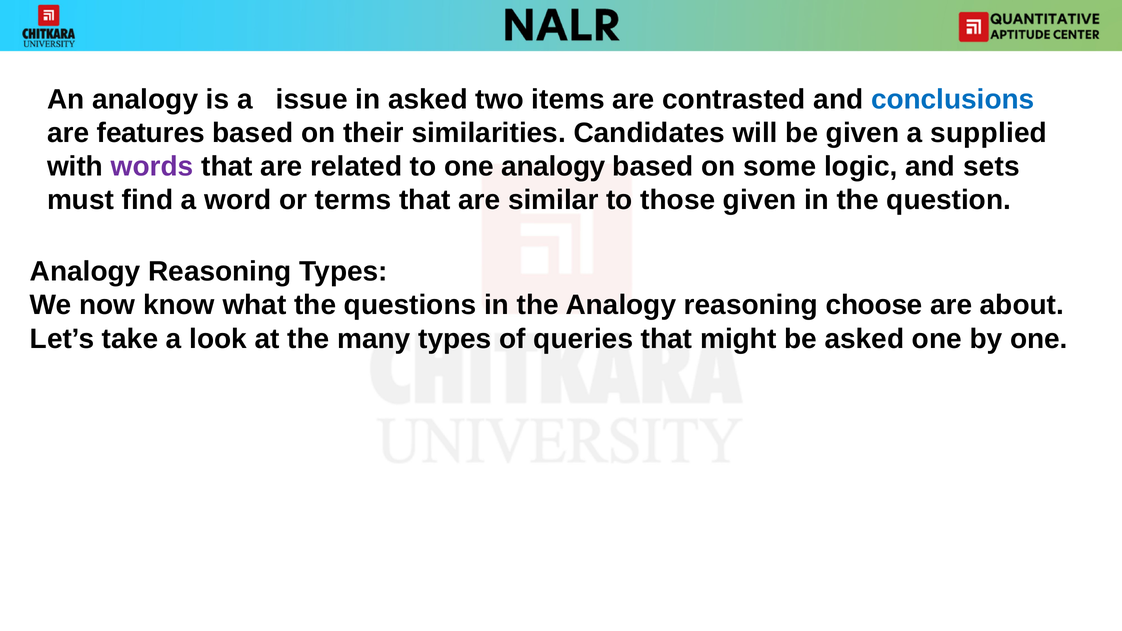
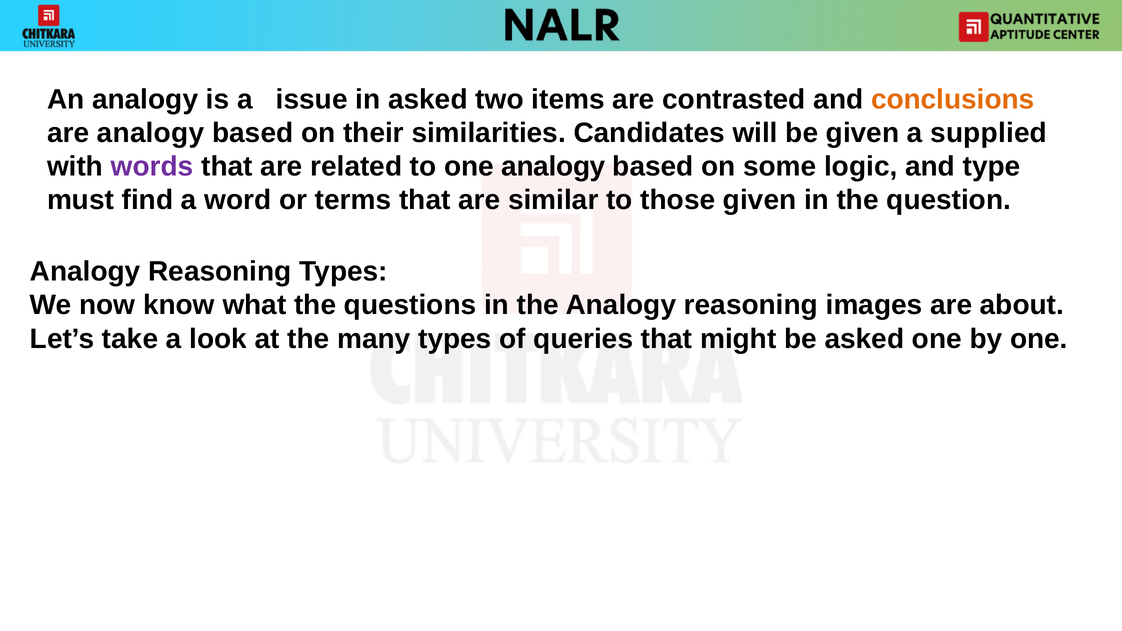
conclusions colour: blue -> orange
are features: features -> analogy
sets: sets -> type
choose: choose -> images
